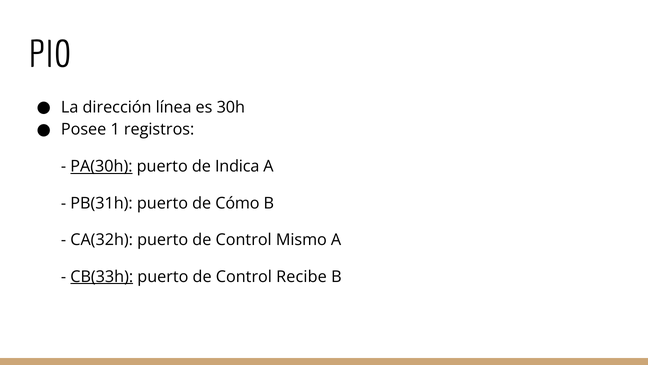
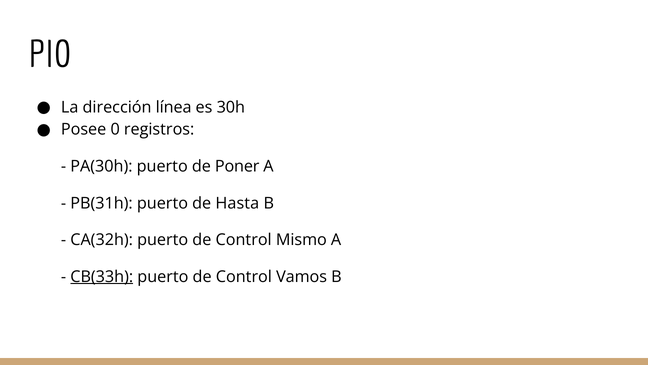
1: 1 -> 0
PA(30h underline: present -> none
Indica: Indica -> Poner
Cómo: Cómo -> Hasta
Recibe: Recibe -> Vamos
